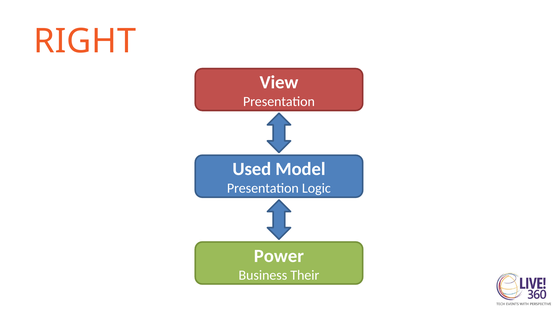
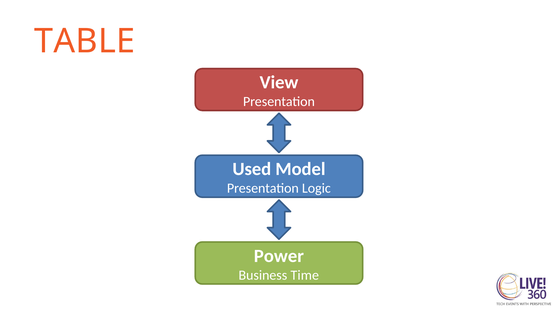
RIGHT: RIGHT -> TABLE
Their: Their -> Time
